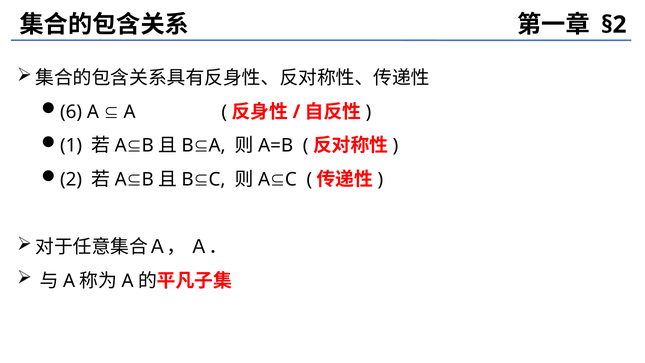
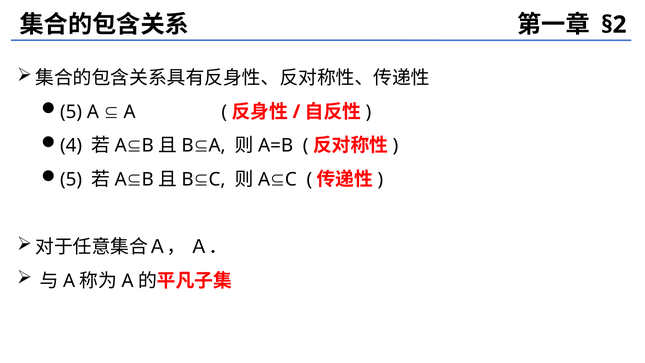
6 at (71, 112): 6 -> 5
1: 1 -> 4
2 at (71, 179): 2 -> 5
